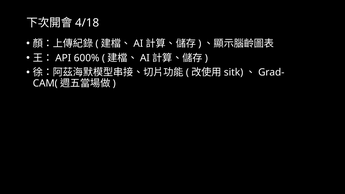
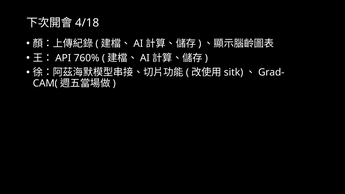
600%: 600% -> 760%
